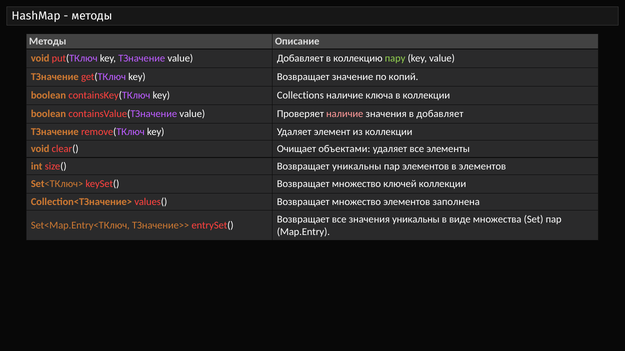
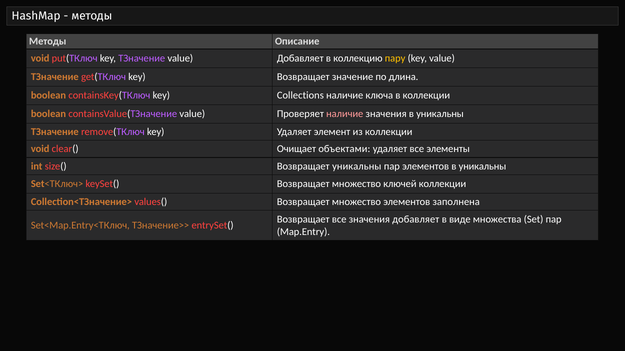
пару colour: light green -> yellow
копий: копий -> длина
значения в добавляет: добавляет -> уникальны
элементов в элементов: элементов -> уникальны
значения уникальны: уникальны -> добавляет
